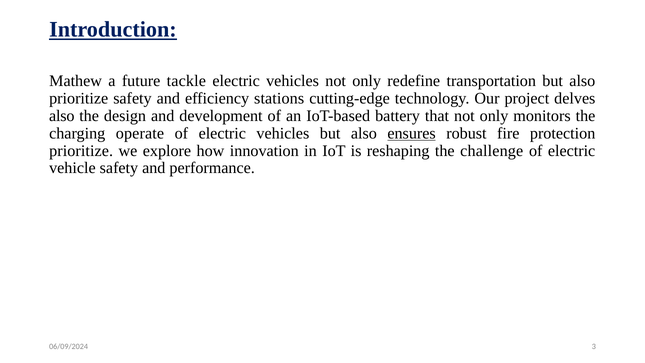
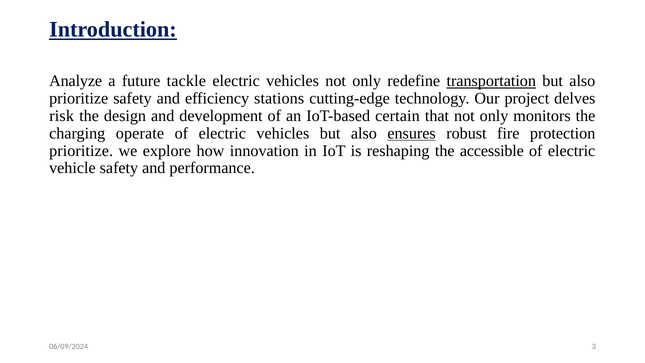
Mathew: Mathew -> Analyze
transportation underline: none -> present
also at (62, 116): also -> risk
battery: battery -> certain
challenge: challenge -> accessible
